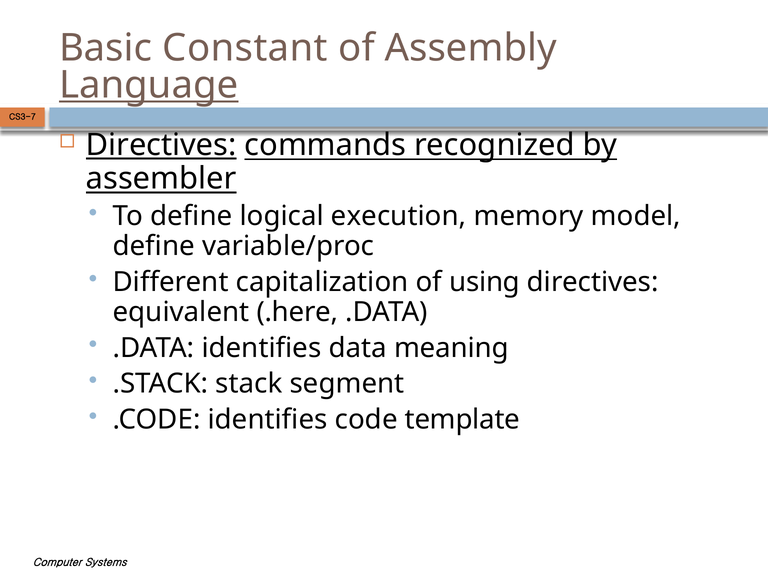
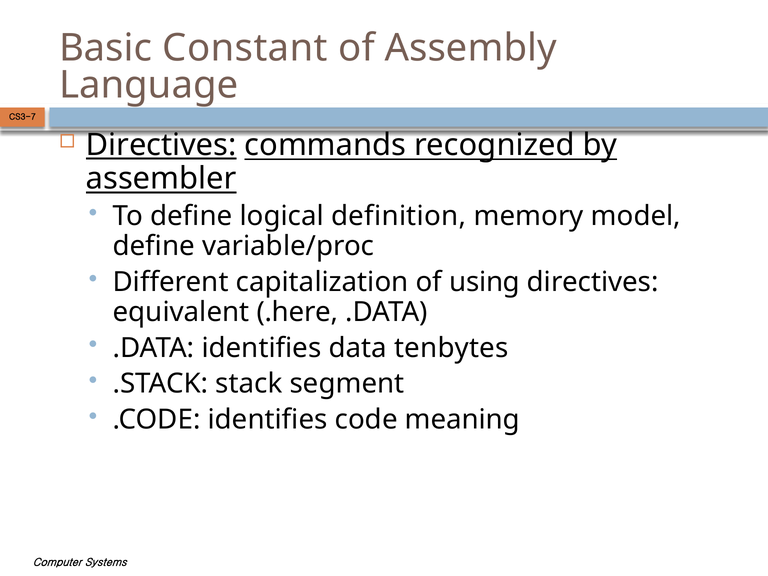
Language underline: present -> none
execution: execution -> definition
meaning: meaning -> tenbytes
template: template -> meaning
